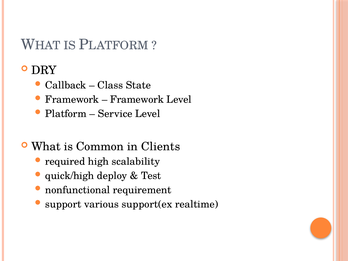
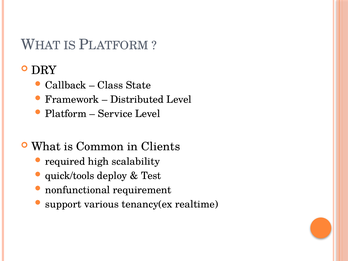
Framework at (137, 100): Framework -> Distributed
quick/high: quick/high -> quick/tools
support(ex: support(ex -> tenancy(ex
